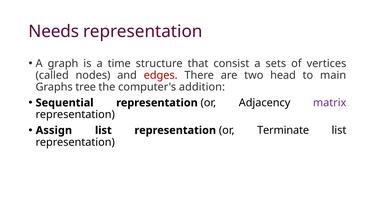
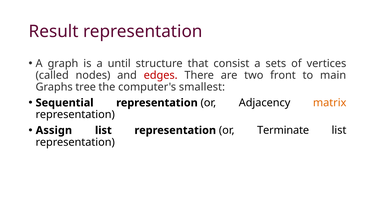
Needs: Needs -> Result
time: time -> until
head: head -> front
addition: addition -> smallest
matrix colour: purple -> orange
